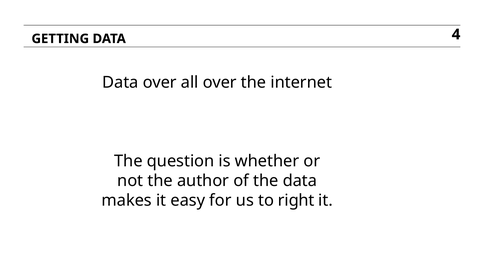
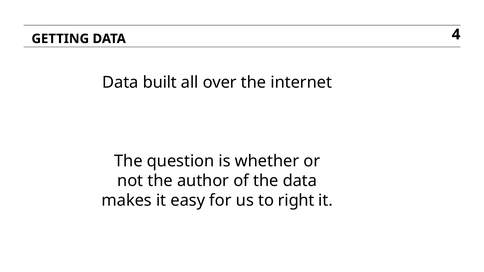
Data over: over -> built
